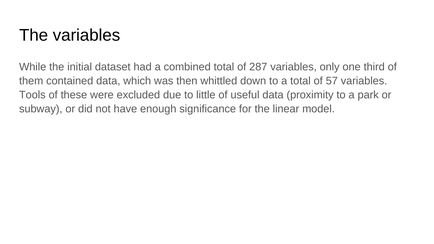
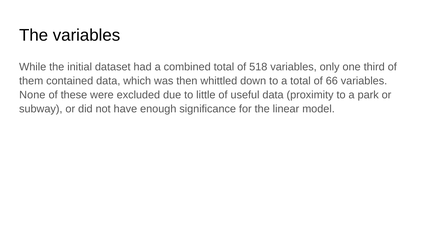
287: 287 -> 518
57: 57 -> 66
Tools: Tools -> None
